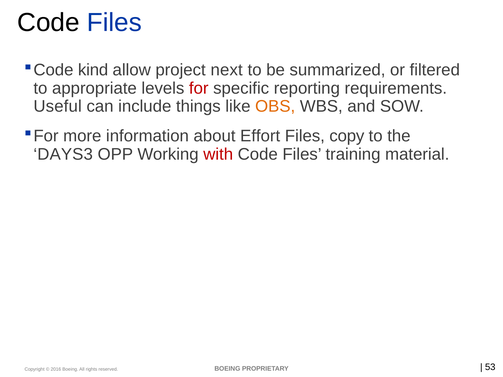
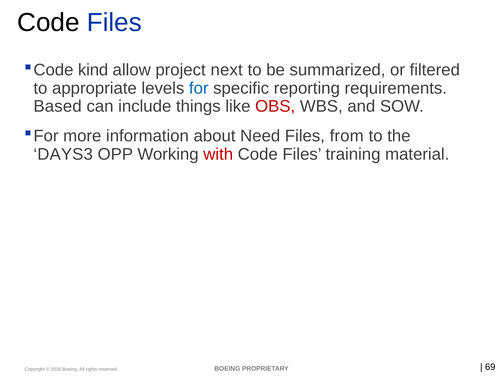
for colour: red -> blue
Useful: Useful -> Based
OBS colour: orange -> red
Effort: Effort -> Need
copy: copy -> from
53: 53 -> 69
